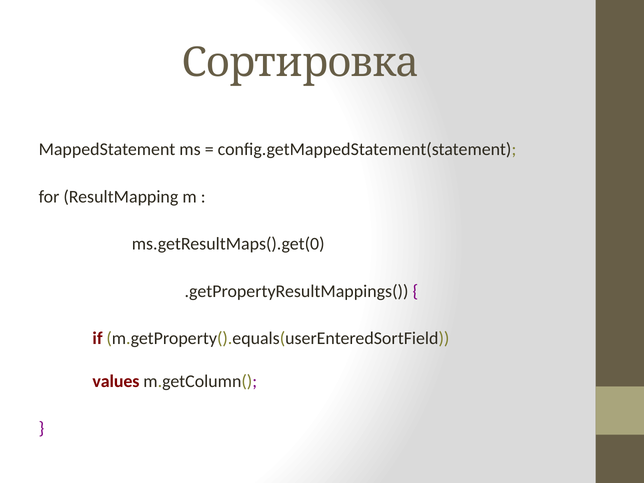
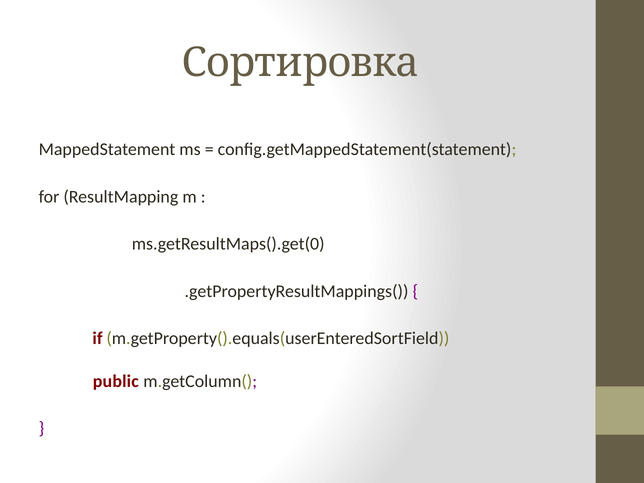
values: values -> public
